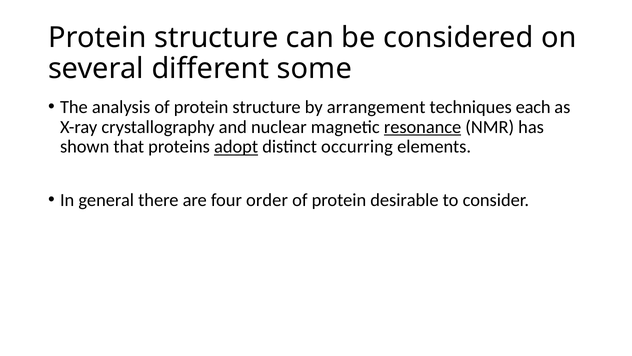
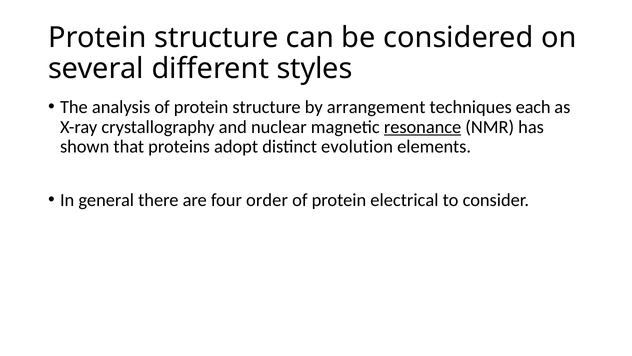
some: some -> styles
adopt underline: present -> none
occurring: occurring -> evolution
desirable: desirable -> electrical
